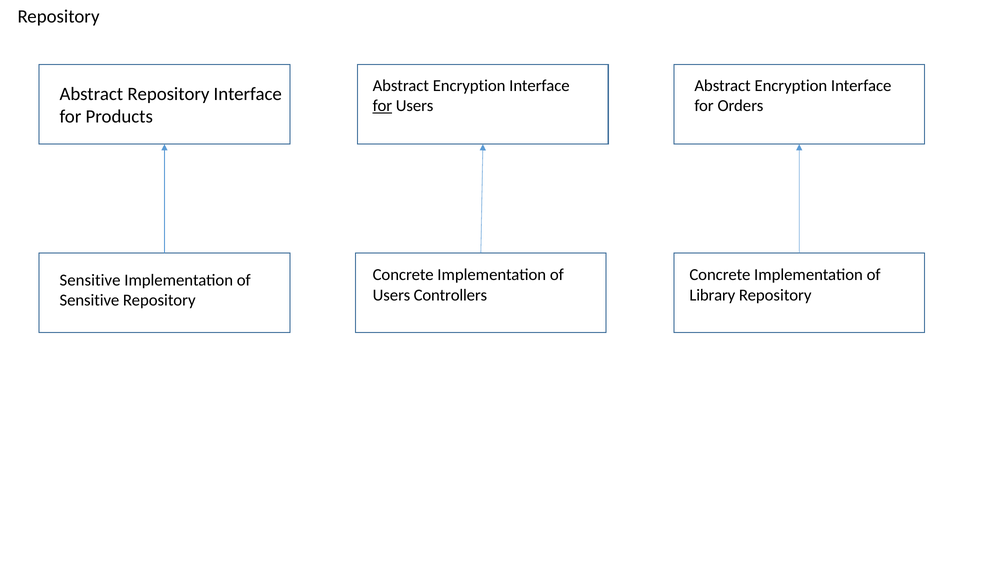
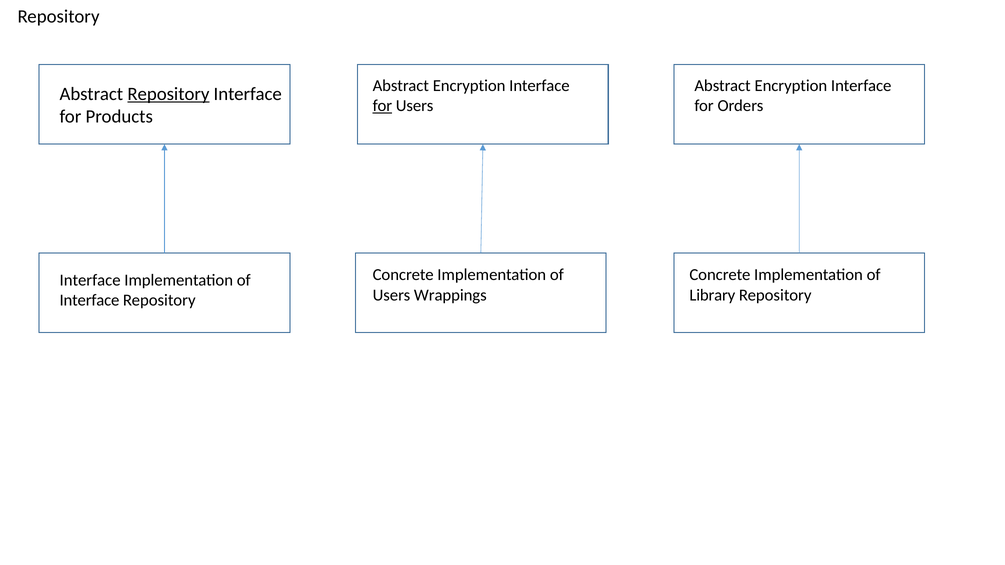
Repository at (168, 94) underline: none -> present
Sensitive at (90, 280): Sensitive -> Interface
Controllers: Controllers -> Wrappings
Sensitive at (89, 300): Sensitive -> Interface
